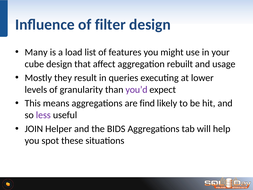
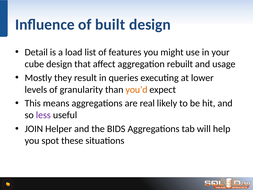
filter: filter -> built
Many: Many -> Detail
you’d colour: purple -> orange
find: find -> real
